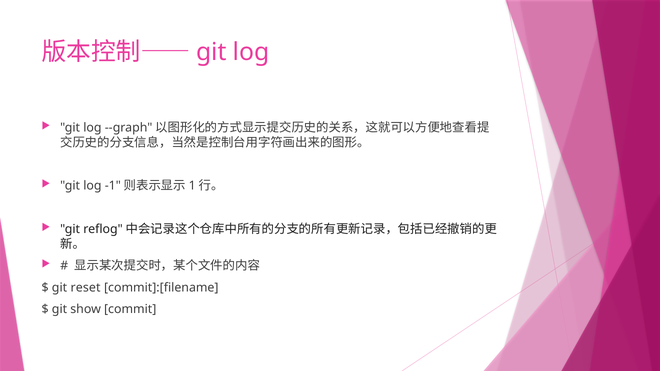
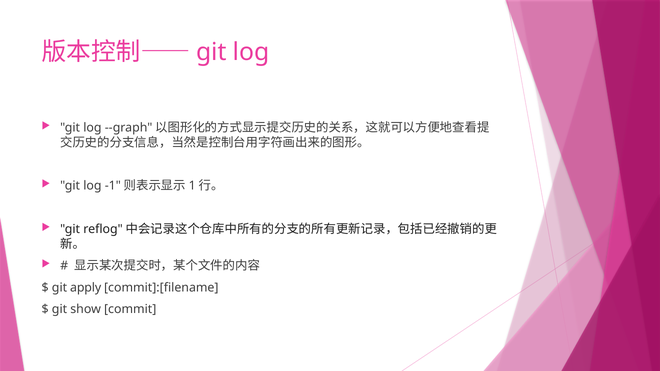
reset: reset -> apply
